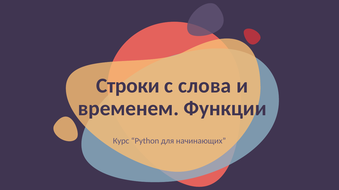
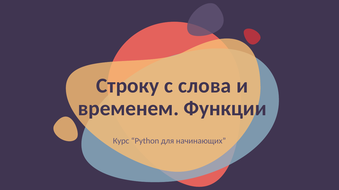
Строки: Строки -> Строку
